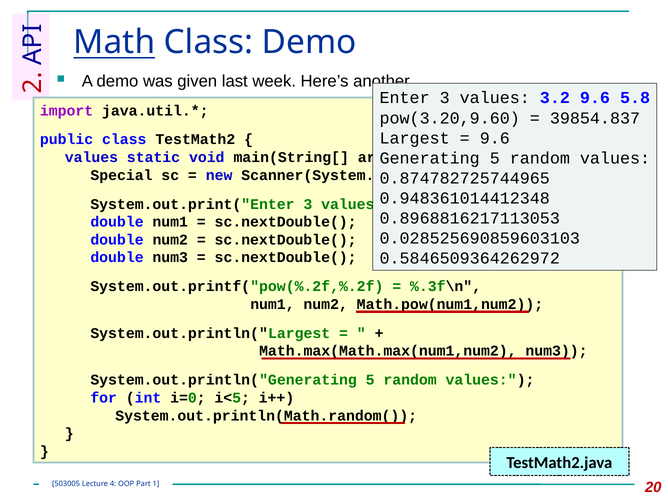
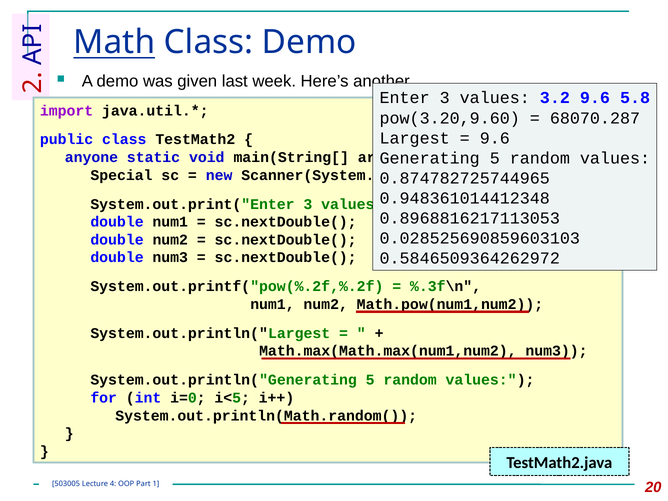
39854.837: 39854.837 -> 68070.287
values at (91, 157): values -> anyone
